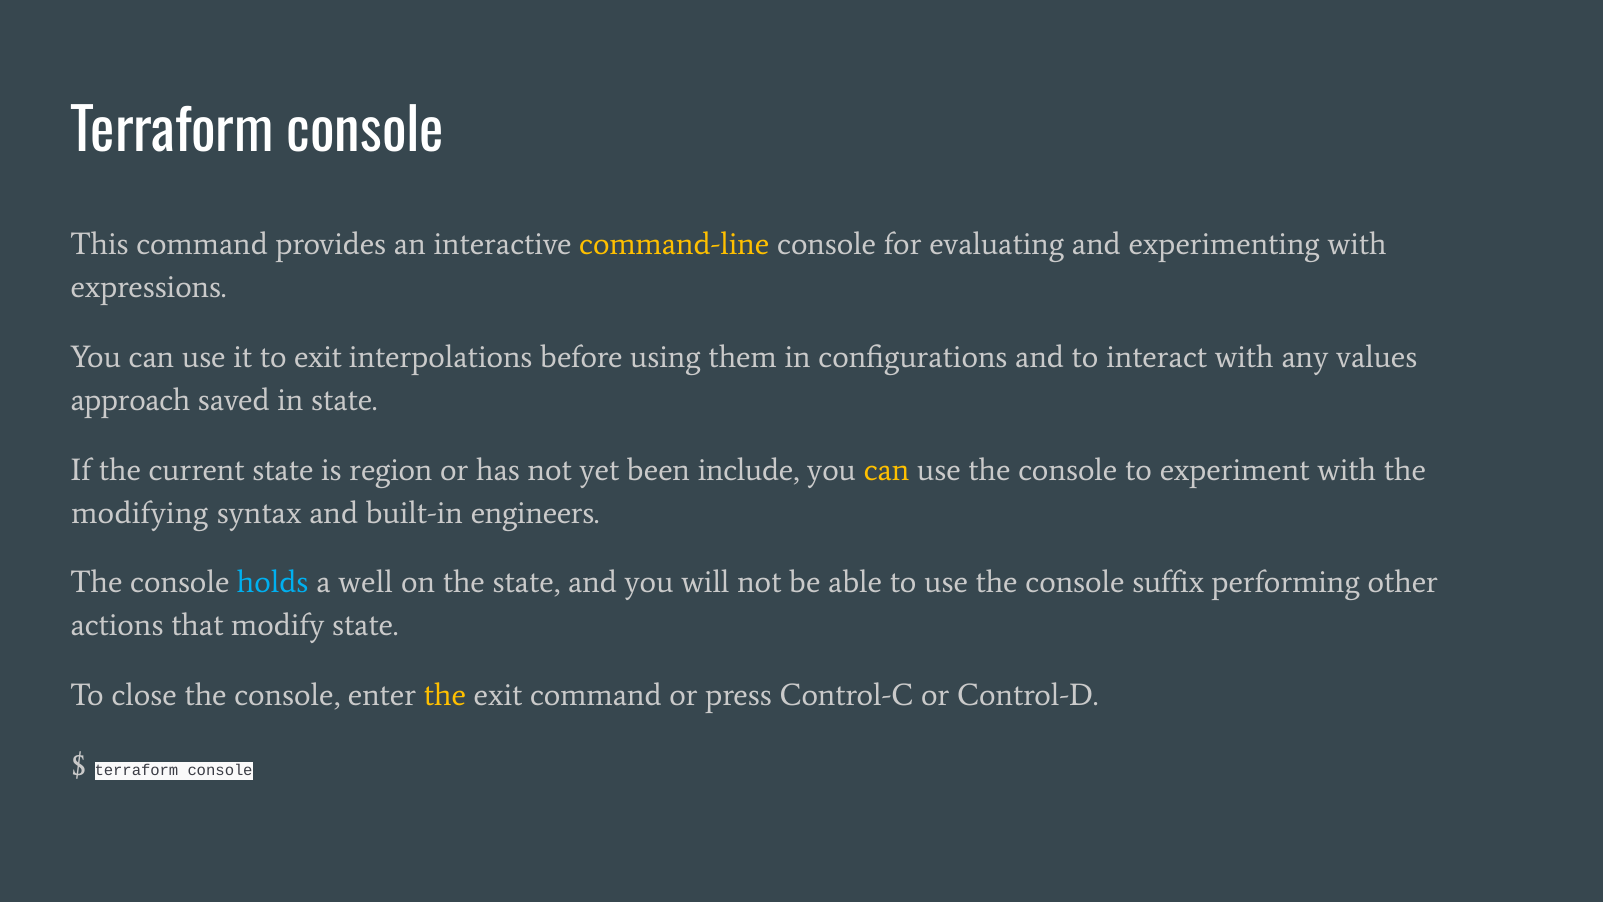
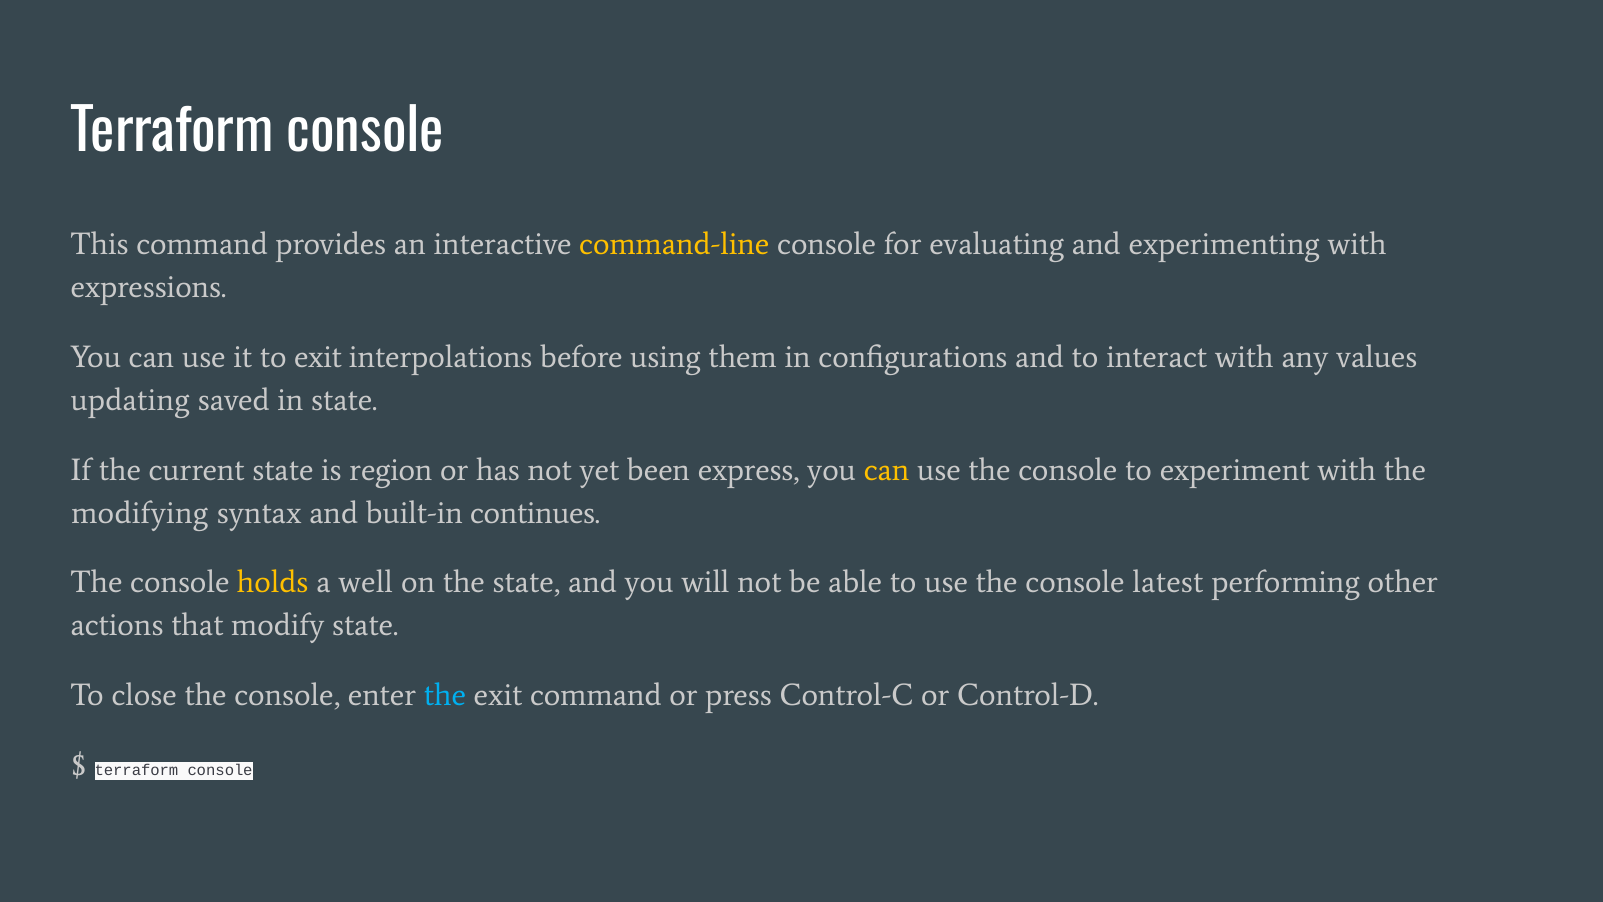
approach: approach -> updating
include: include -> express
engineers: engineers -> continues
holds colour: light blue -> yellow
suffix: suffix -> latest
the at (445, 695) colour: yellow -> light blue
